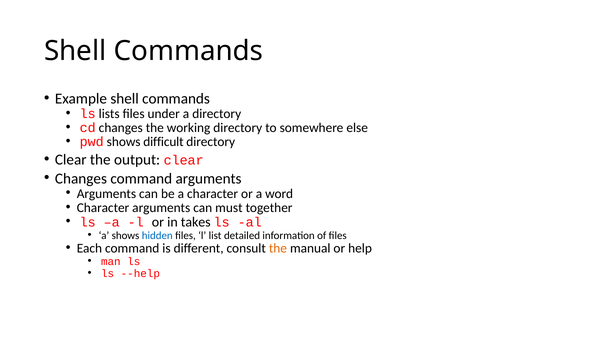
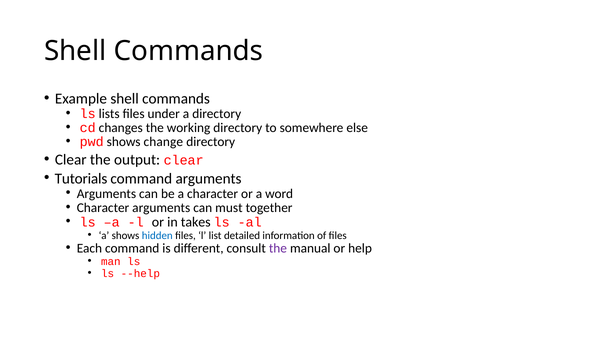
difficult: difficult -> change
Changes at (81, 178): Changes -> Tutorials
the at (278, 248) colour: orange -> purple
